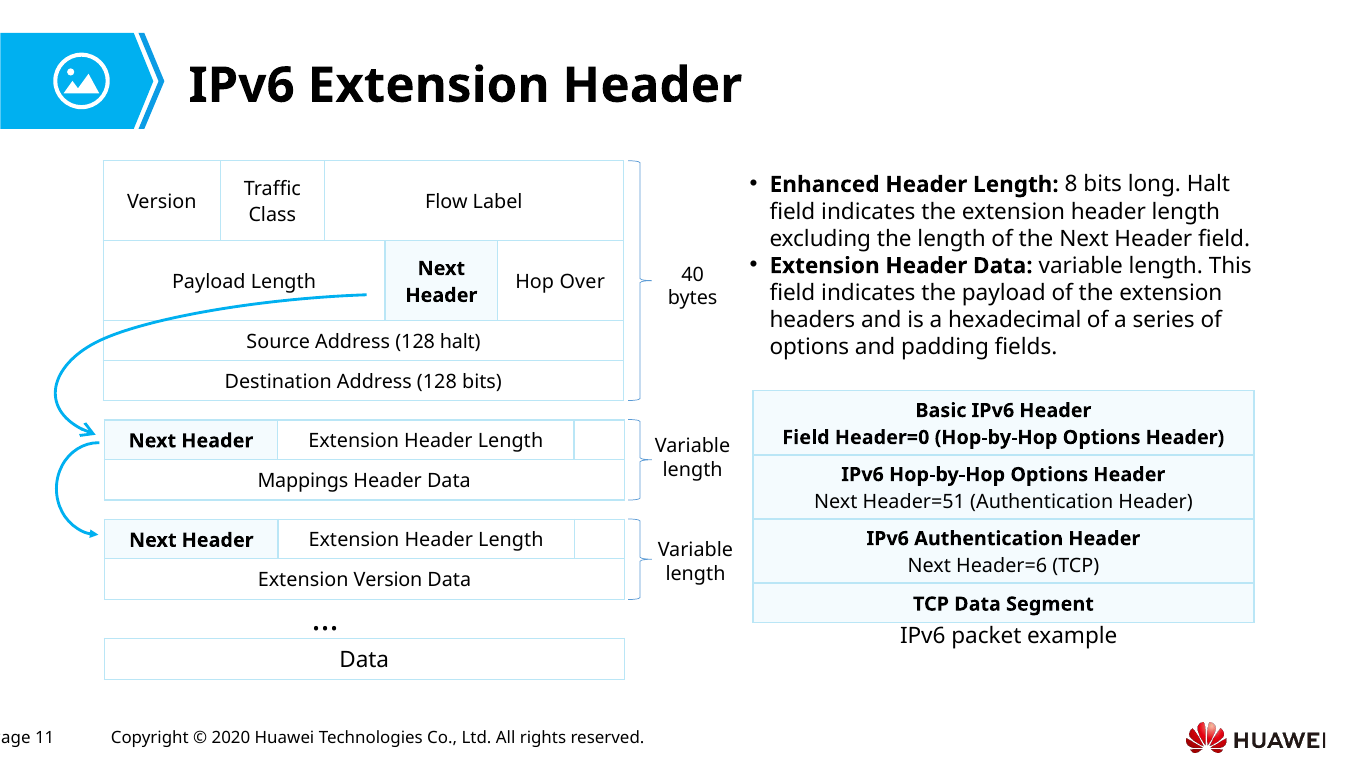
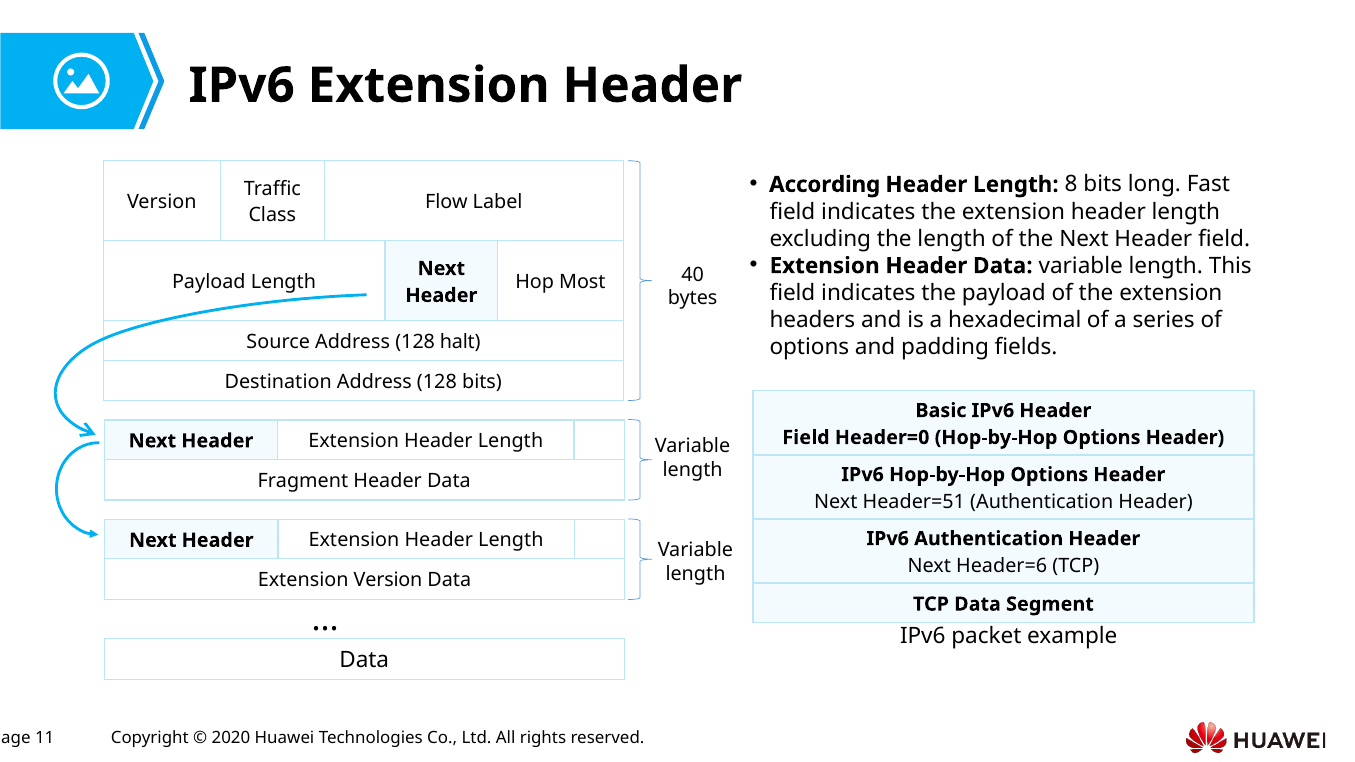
Enhanced: Enhanced -> According
long Halt: Halt -> Fast
Over: Over -> Most
Mappings: Mappings -> Fragment
